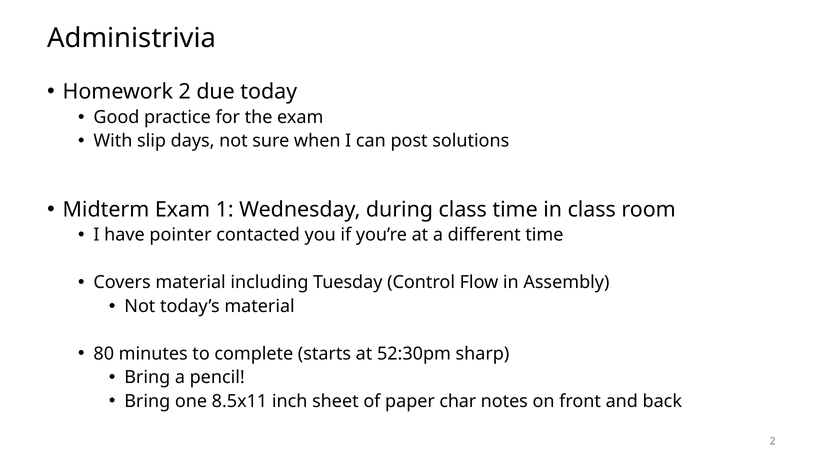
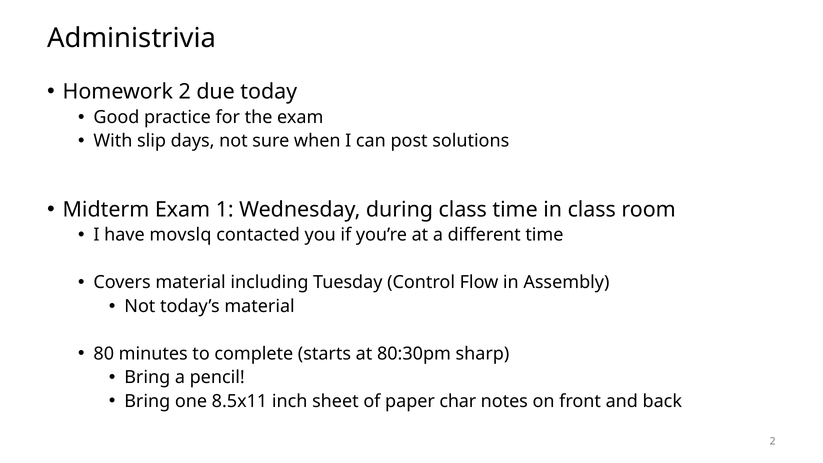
pointer: pointer -> movslq
52:30pm: 52:30pm -> 80:30pm
